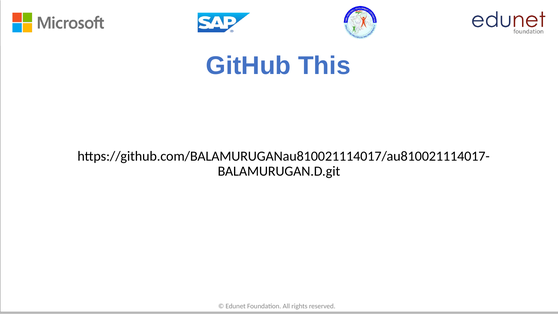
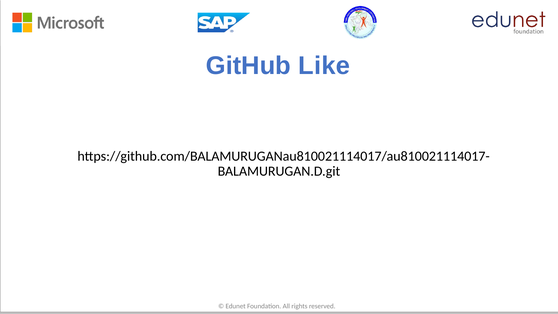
This: This -> Like
